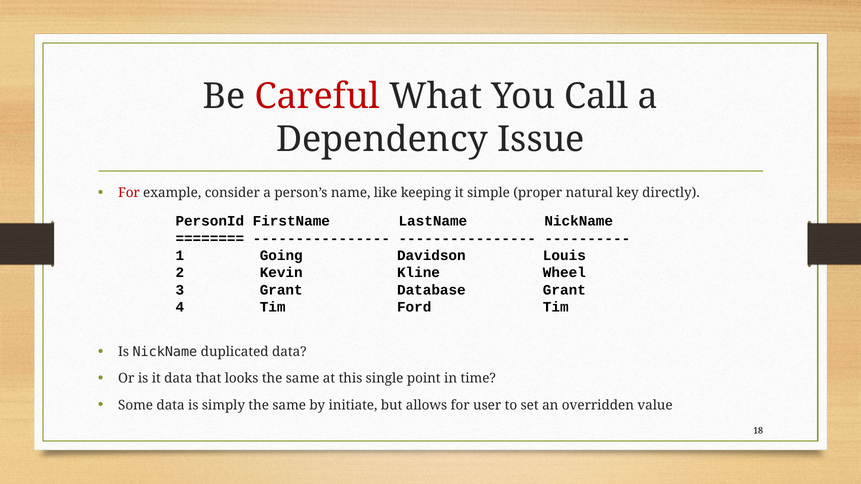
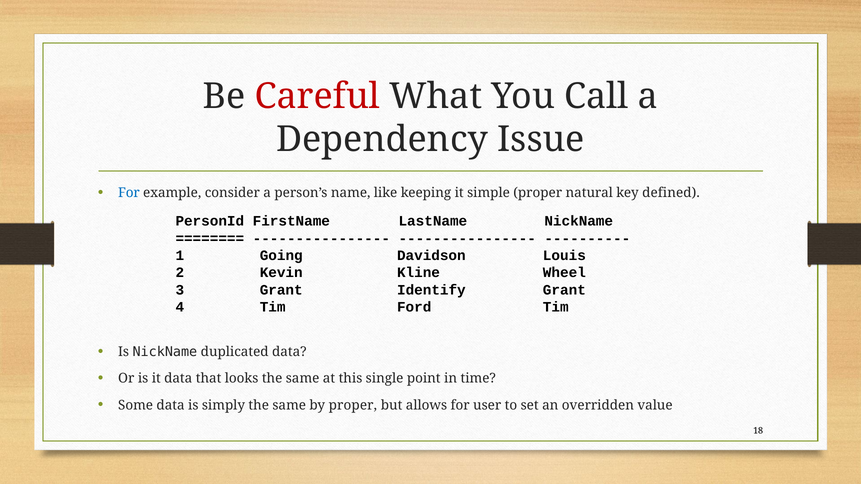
For at (129, 193) colour: red -> blue
directly: directly -> defined
Database: Database -> Identify
by initiate: initiate -> proper
